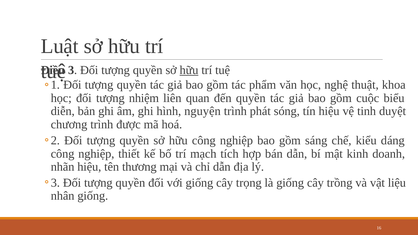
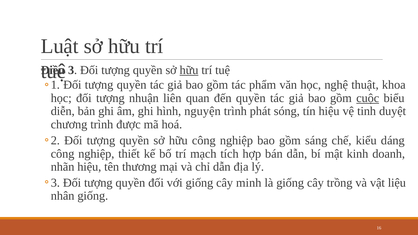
nhiệm: nhiệm -> nhuận
cuộc underline: none -> present
trọng: trọng -> minh
